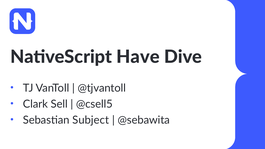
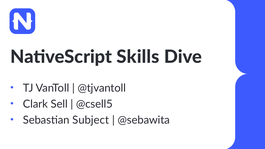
Have: Have -> Skills
